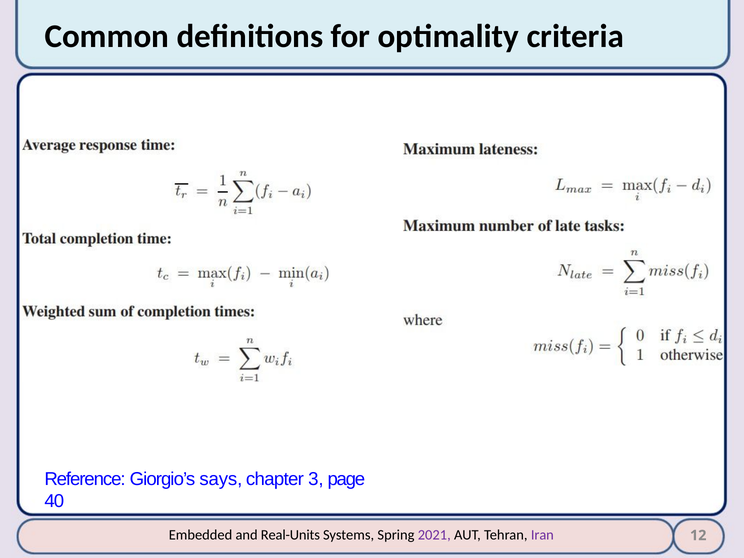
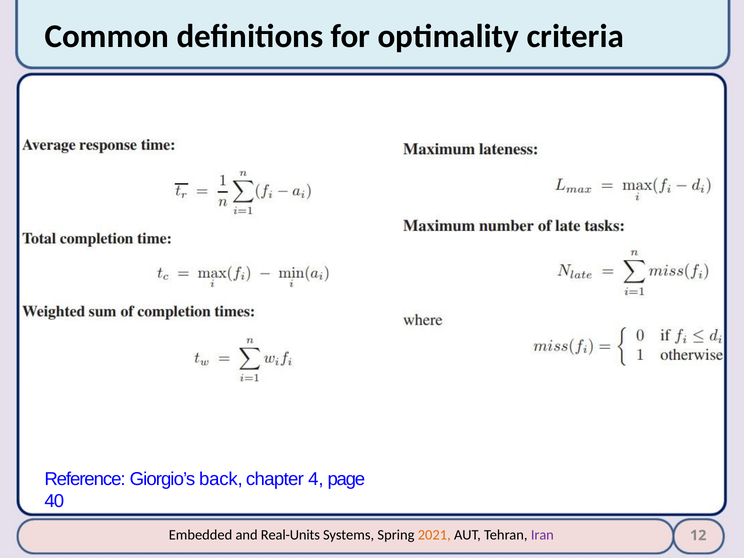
says: says -> back
3: 3 -> 4
2021 colour: purple -> orange
